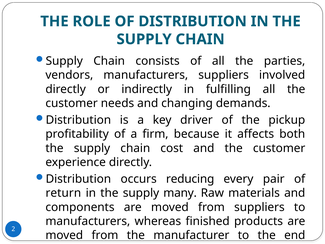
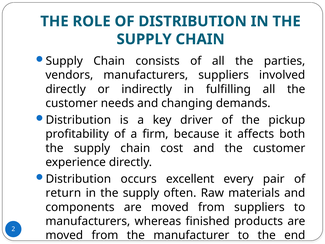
reducing: reducing -> excellent
many: many -> often
